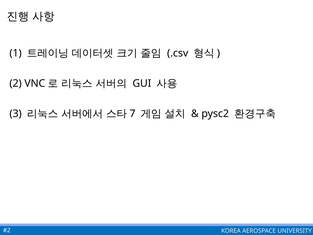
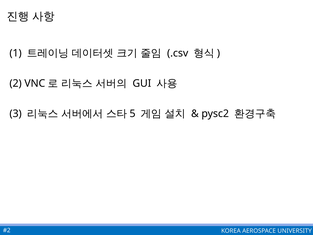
7: 7 -> 5
